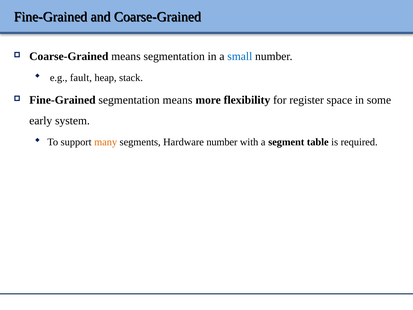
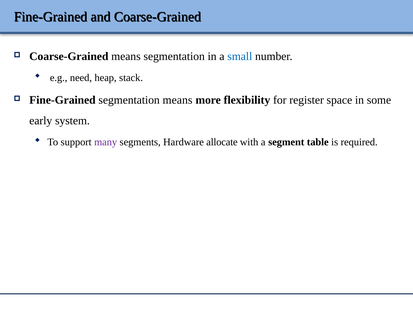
fault: fault -> need
many colour: orange -> purple
Hardware number: number -> allocate
